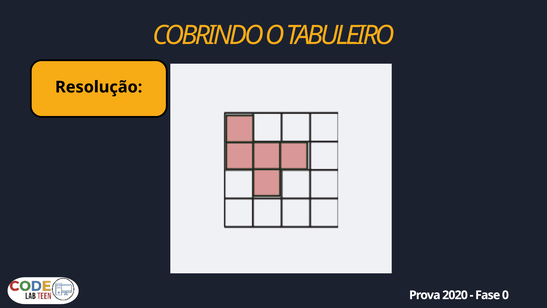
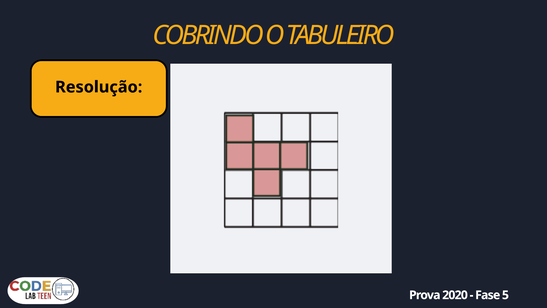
0: 0 -> 5
